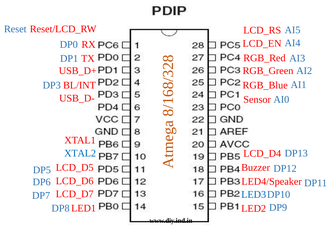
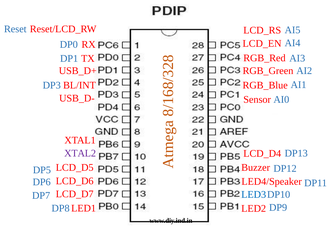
XTAL2 colour: blue -> purple
